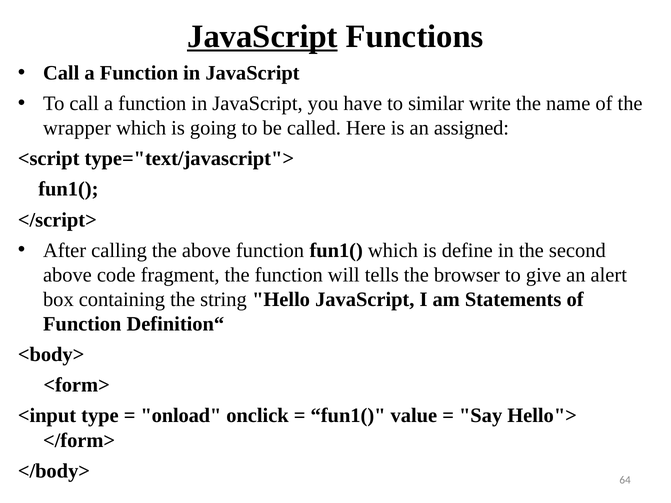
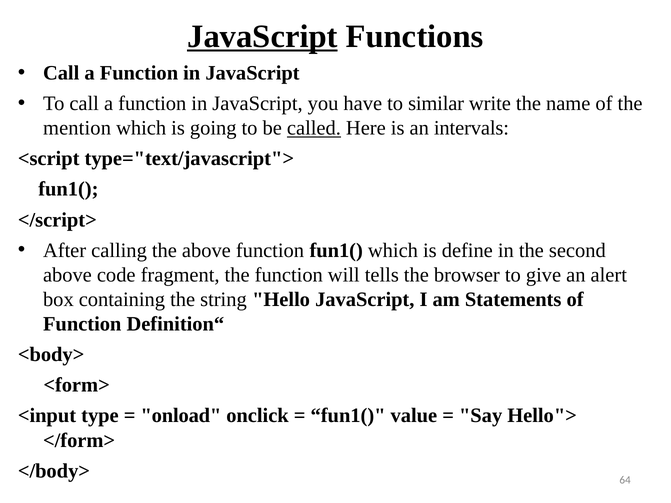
wrapper: wrapper -> mention
called underline: none -> present
assigned: assigned -> intervals
